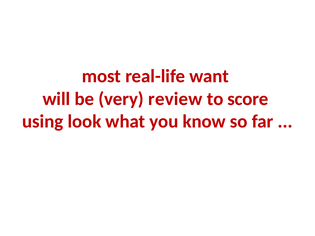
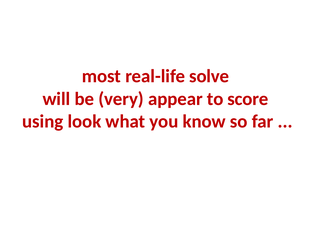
want: want -> solve
review: review -> appear
